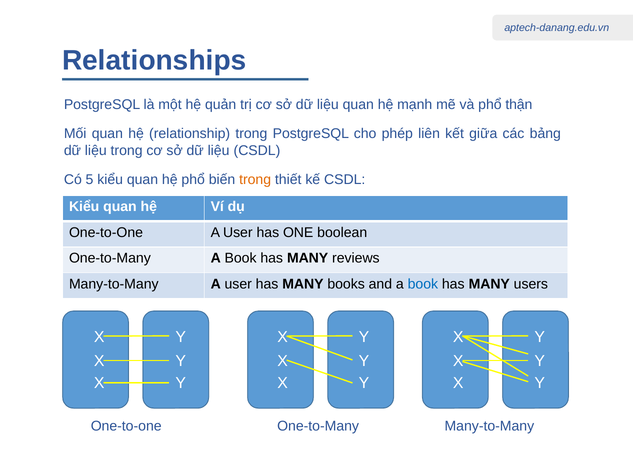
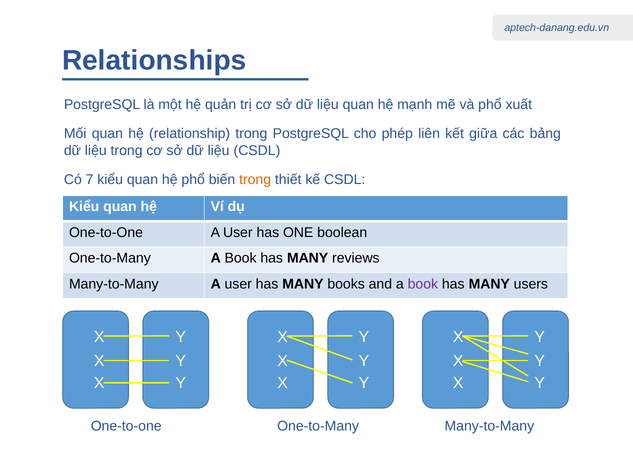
thận: thận -> xuất
5: 5 -> 7
book at (423, 284) colour: blue -> purple
